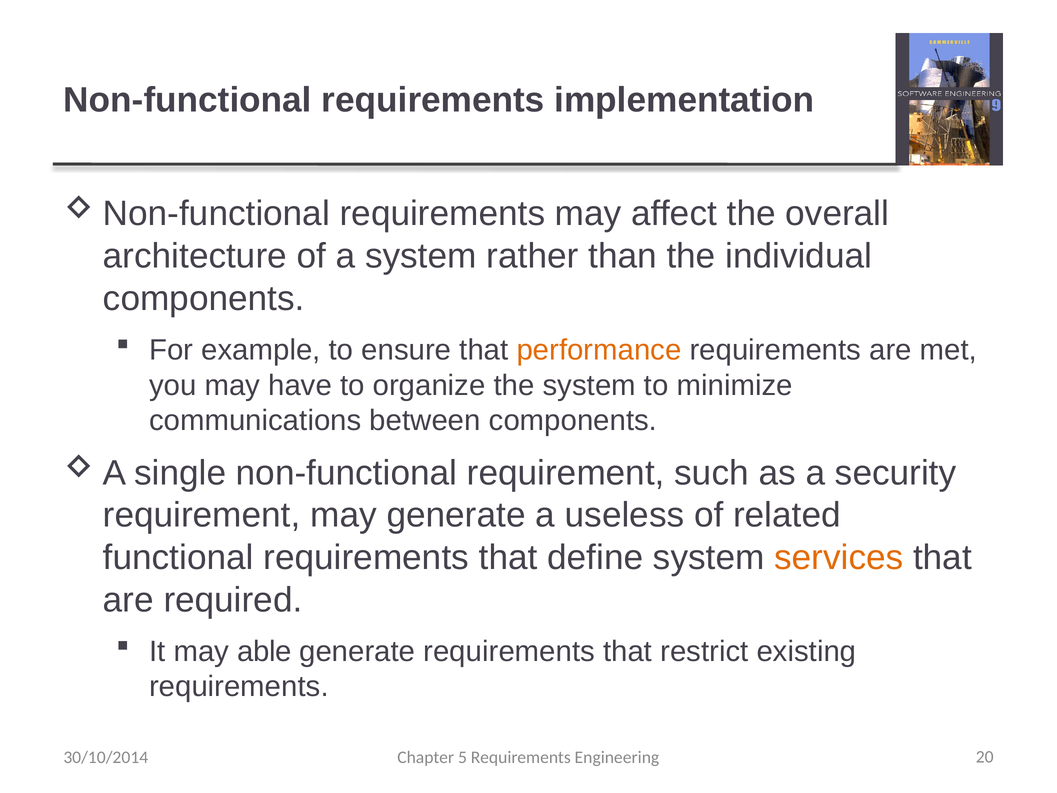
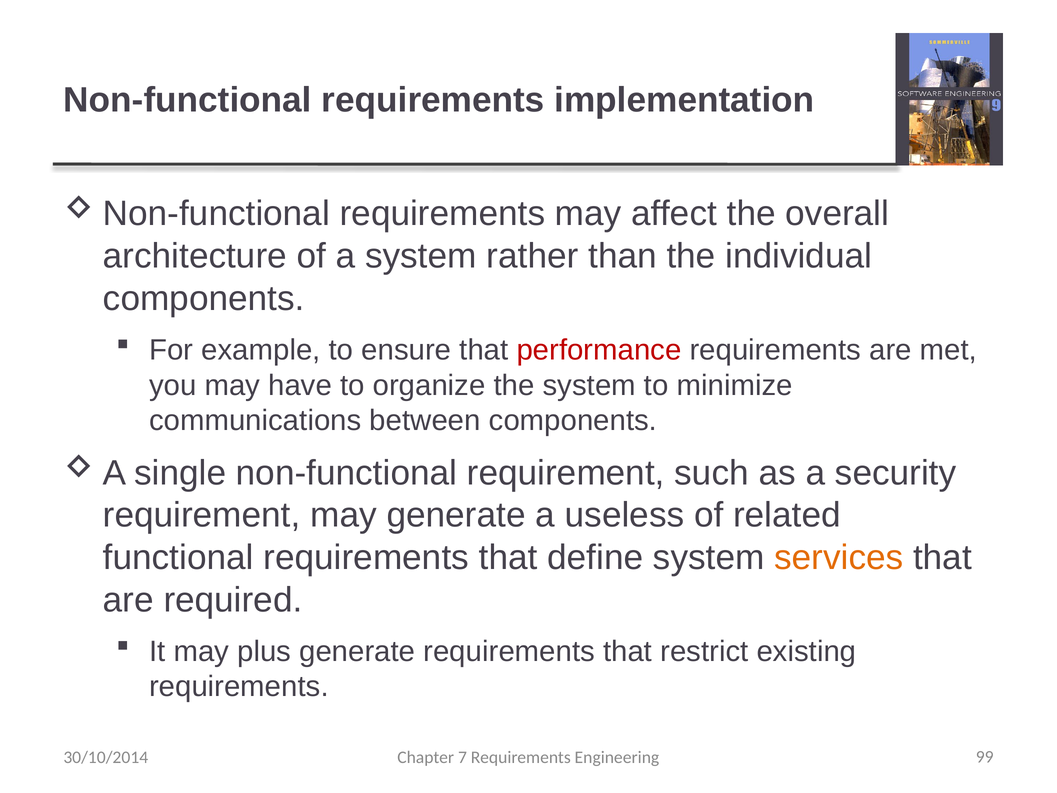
performance colour: orange -> red
able: able -> plus
5: 5 -> 7
20: 20 -> 99
